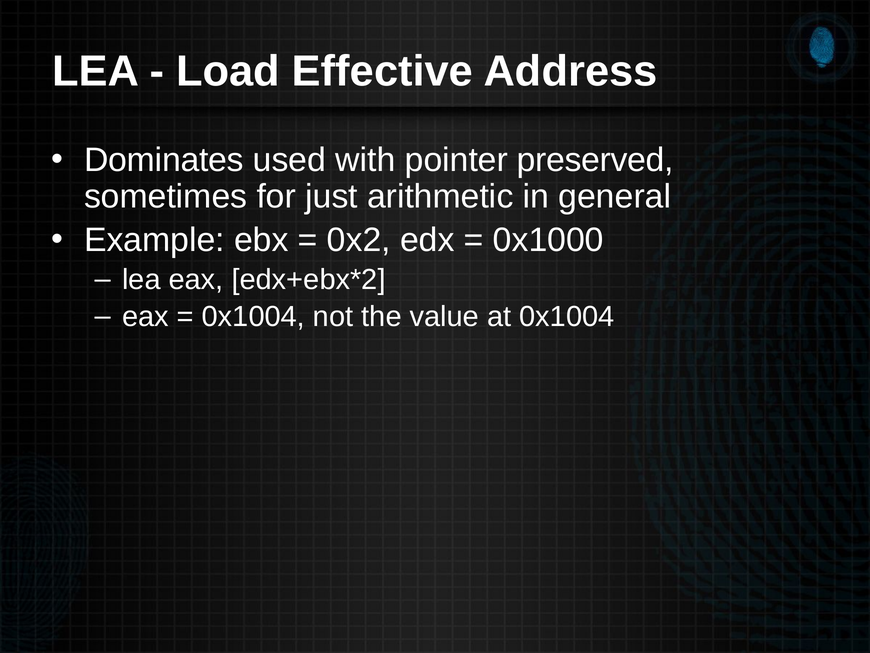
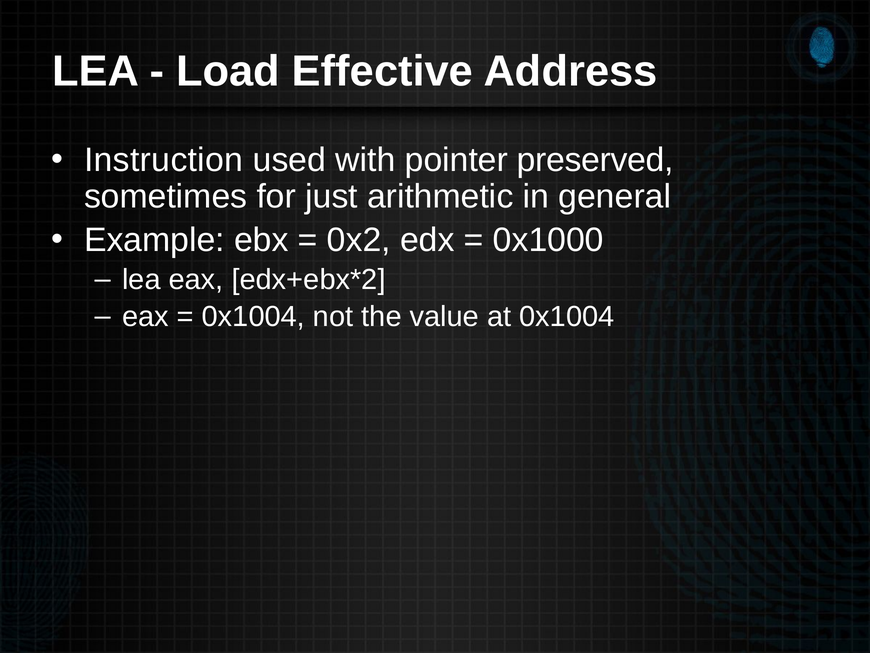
Dominates: Dominates -> Instruction
